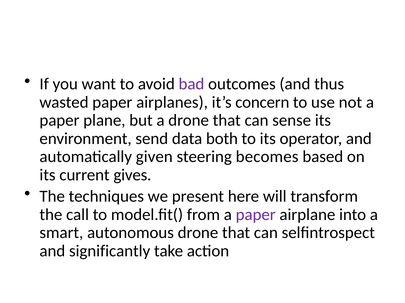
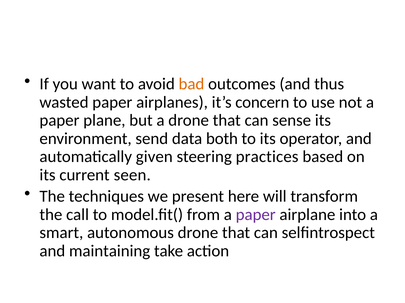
bad colour: purple -> orange
becomes: becomes -> practices
gives: gives -> seen
significantly: significantly -> maintaining
